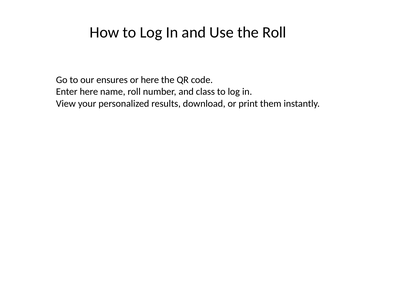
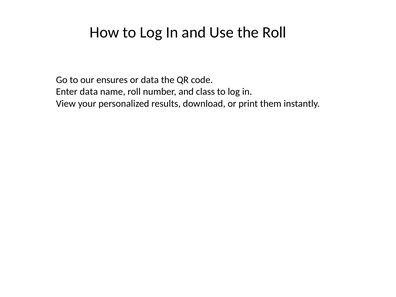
or here: here -> data
Enter here: here -> data
